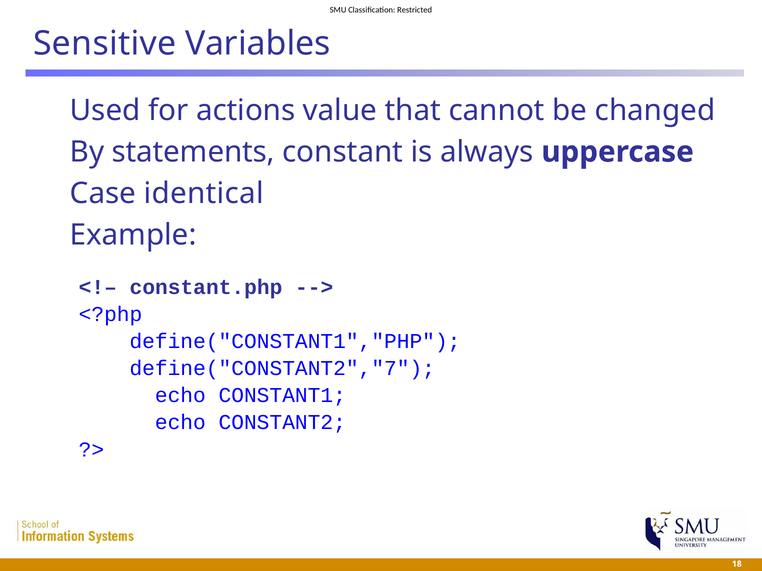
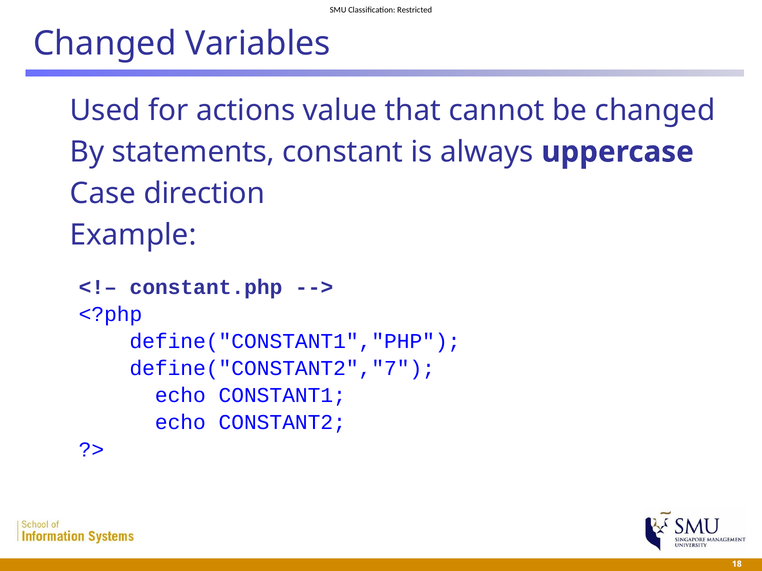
Sensitive at (105, 44): Sensitive -> Changed
identical: identical -> direction
